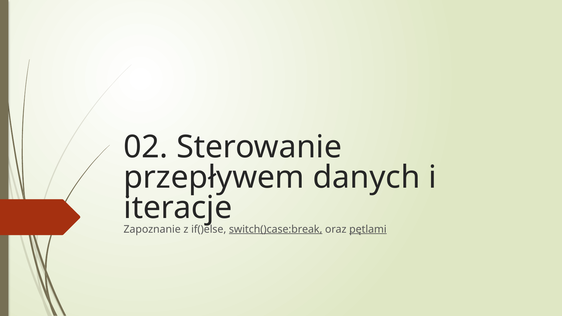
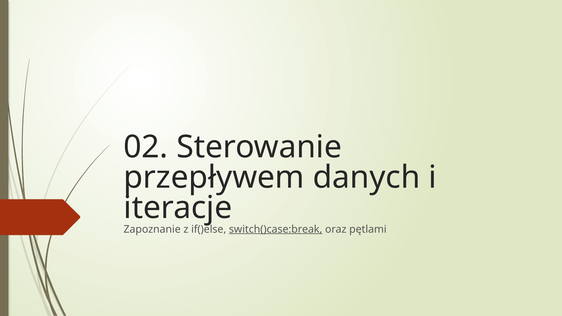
pętlami underline: present -> none
